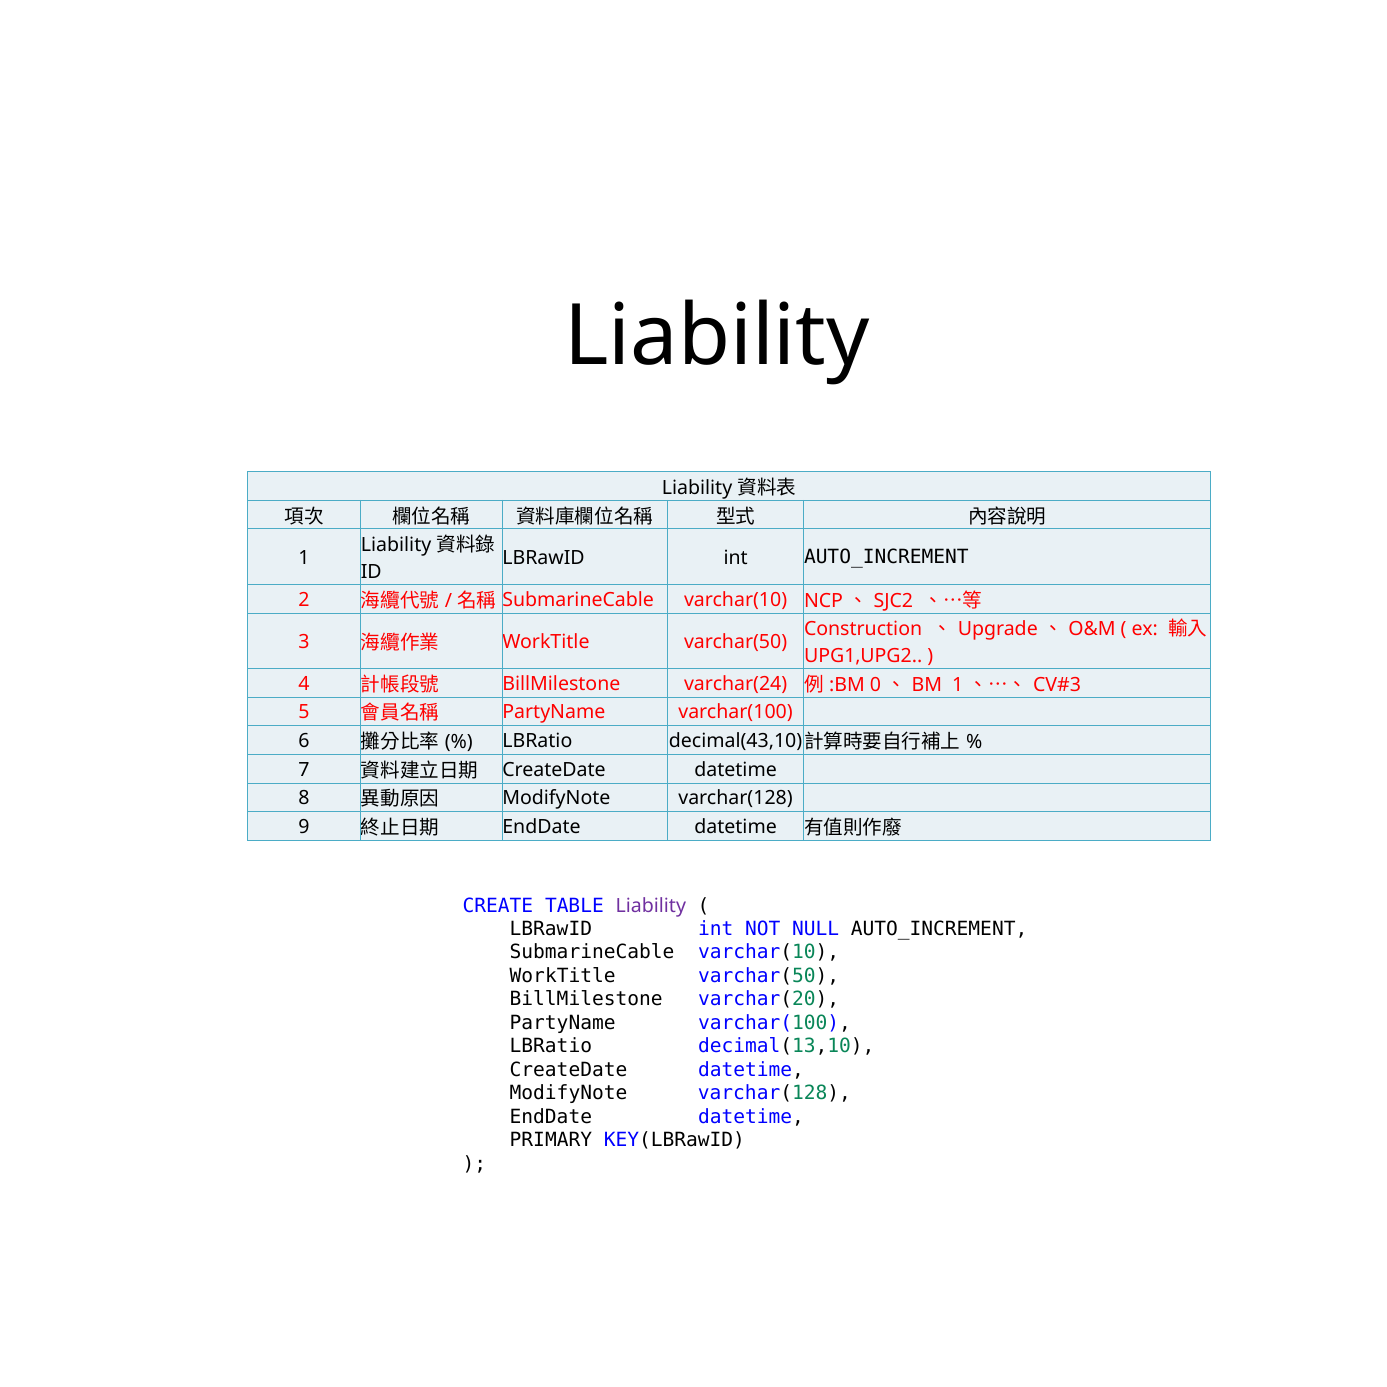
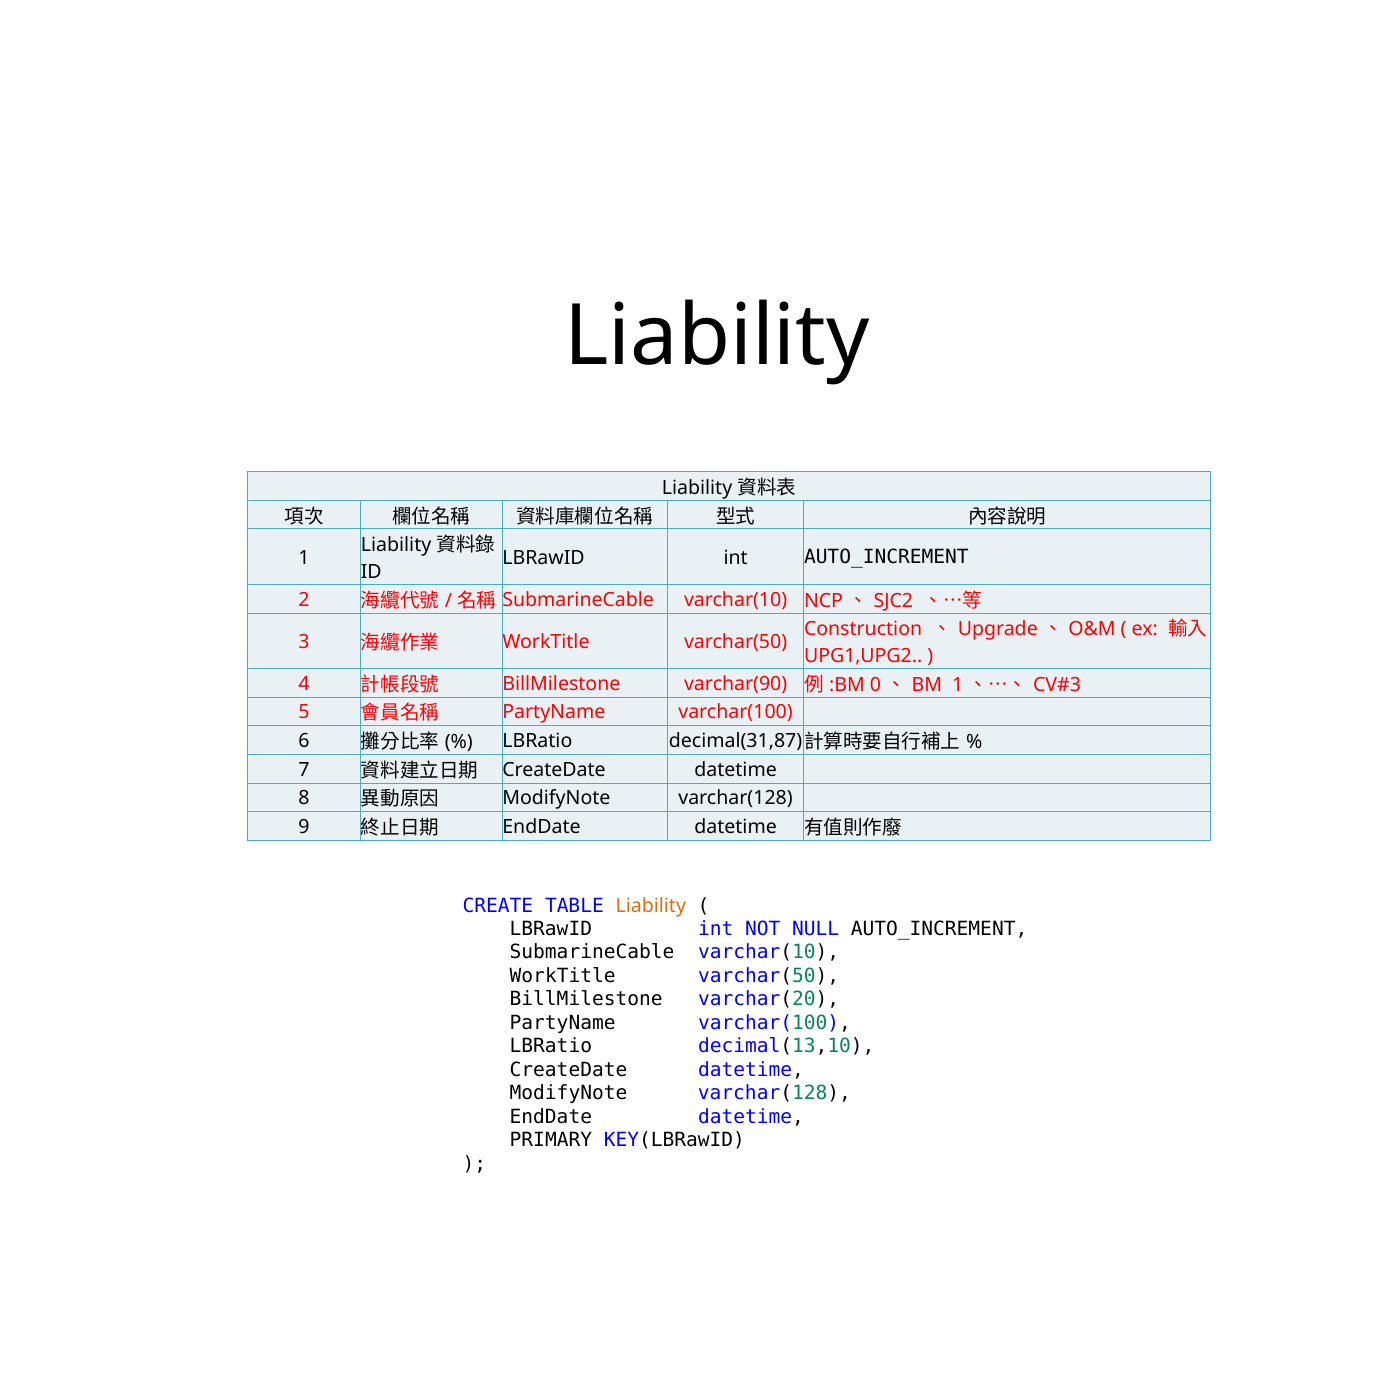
varchar(24: varchar(24 -> varchar(90
decimal(43,10: decimal(43,10 -> decimal(31,87
Liability at (651, 906) colour: purple -> orange
